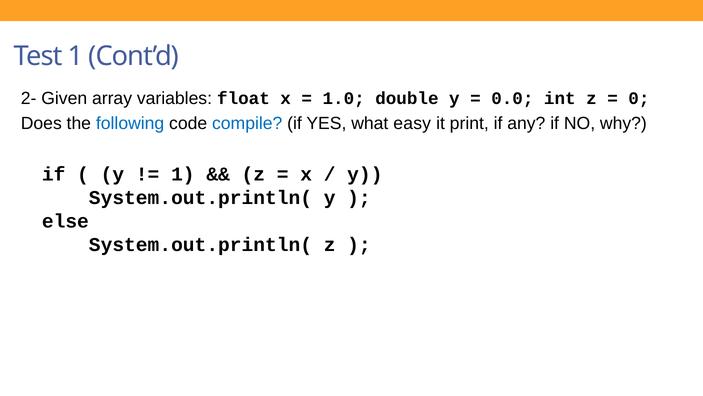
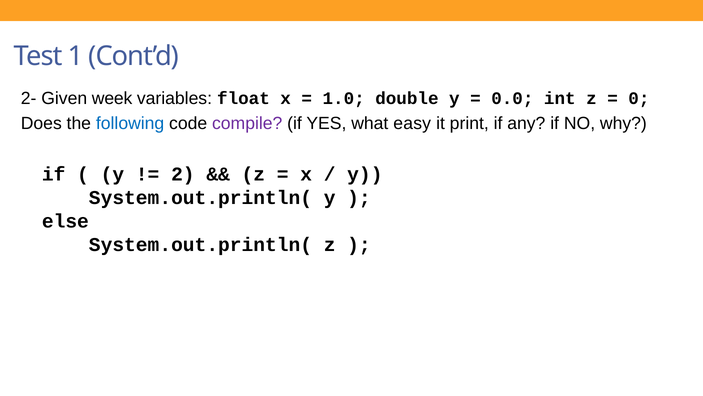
array: array -> week
compile colour: blue -> purple
1 at (183, 174): 1 -> 2
